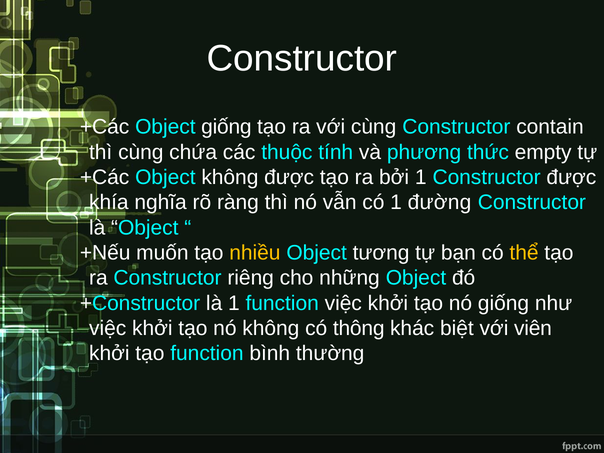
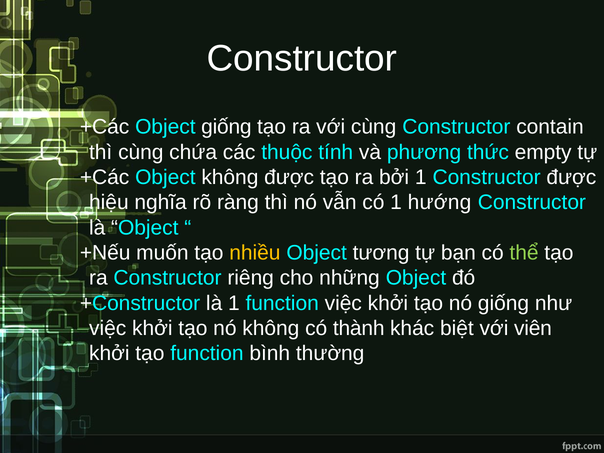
khía: khía -> hiệu
đường: đường -> hướng
thể colour: yellow -> light green
thông: thông -> thành
